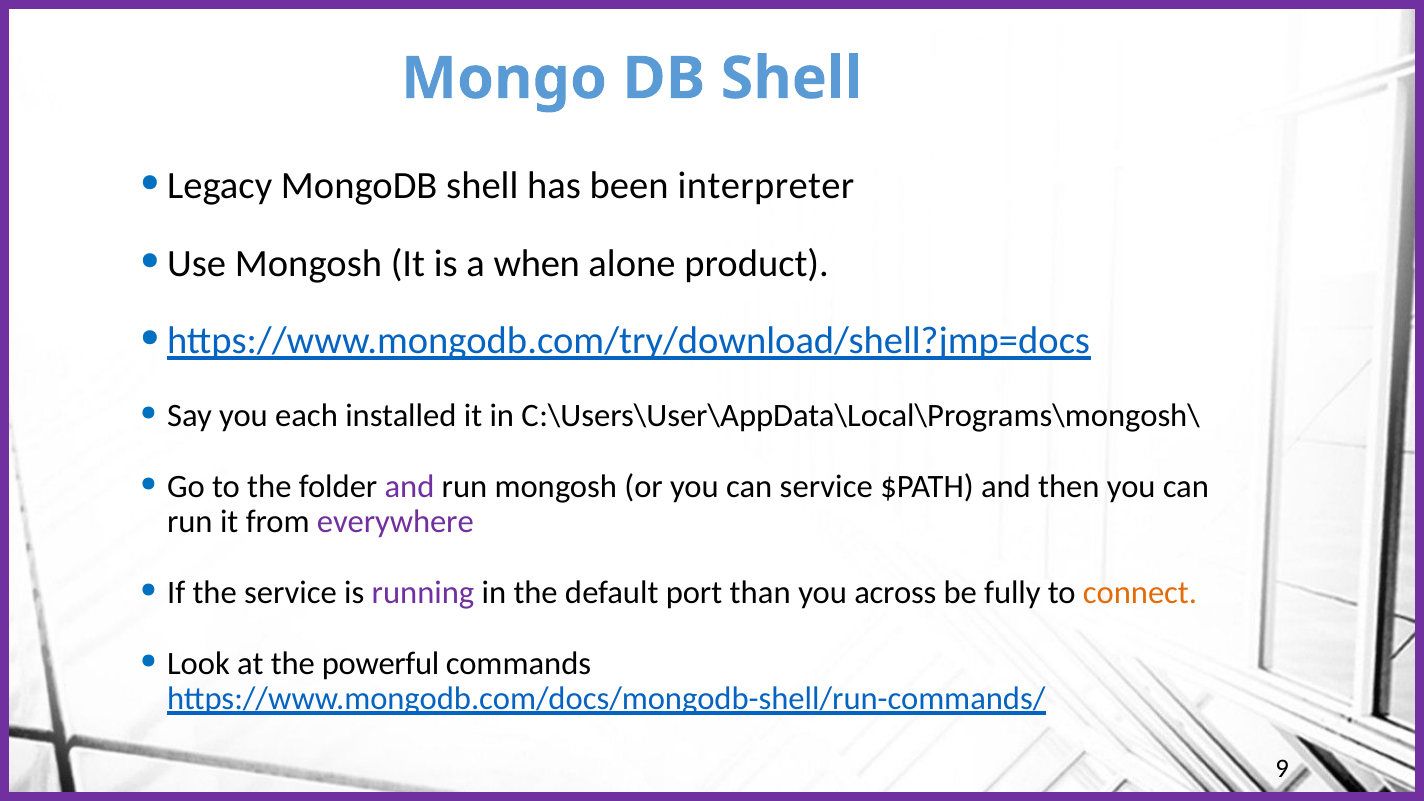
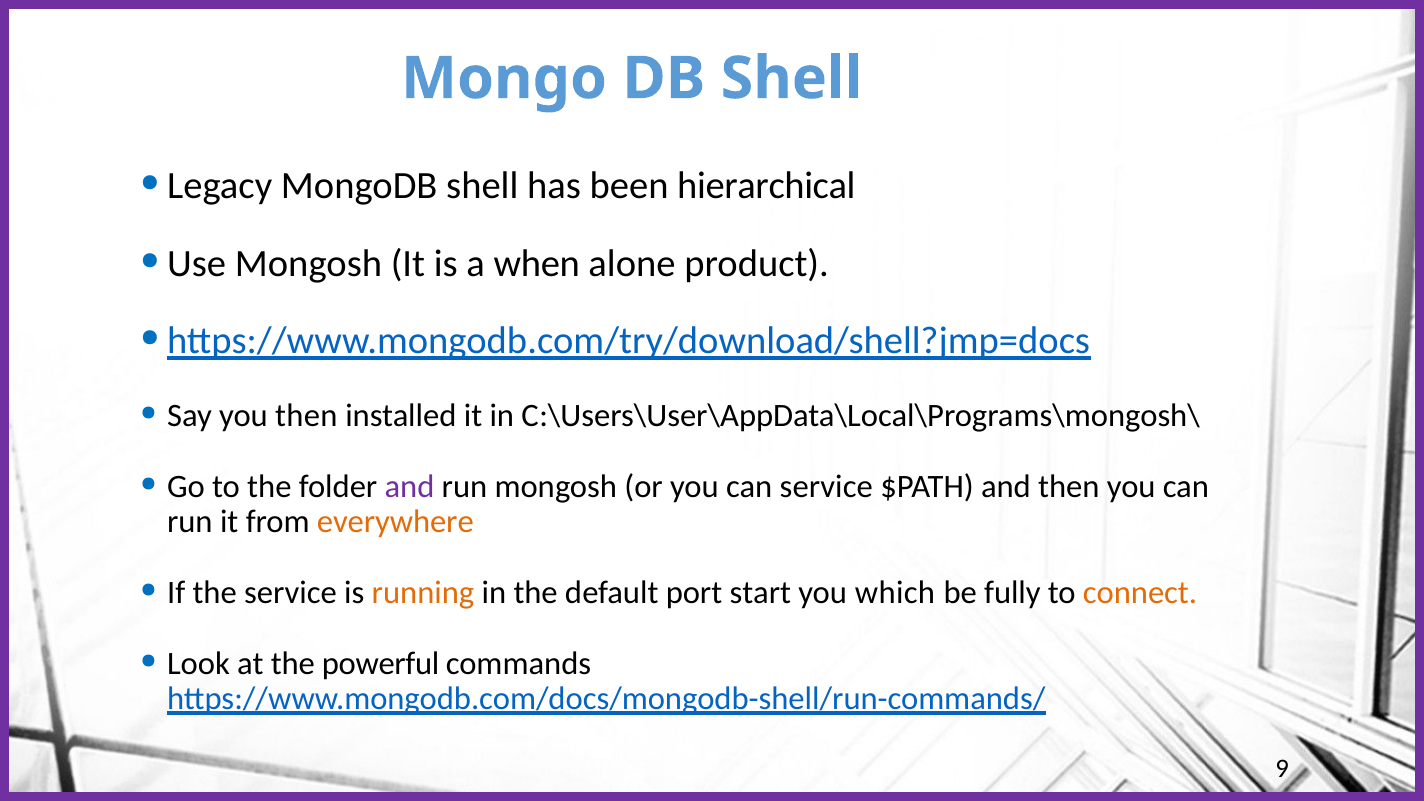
interpreter: interpreter -> hierarchical
you each: each -> then
everywhere colour: purple -> orange
running colour: purple -> orange
than: than -> start
across: across -> which
